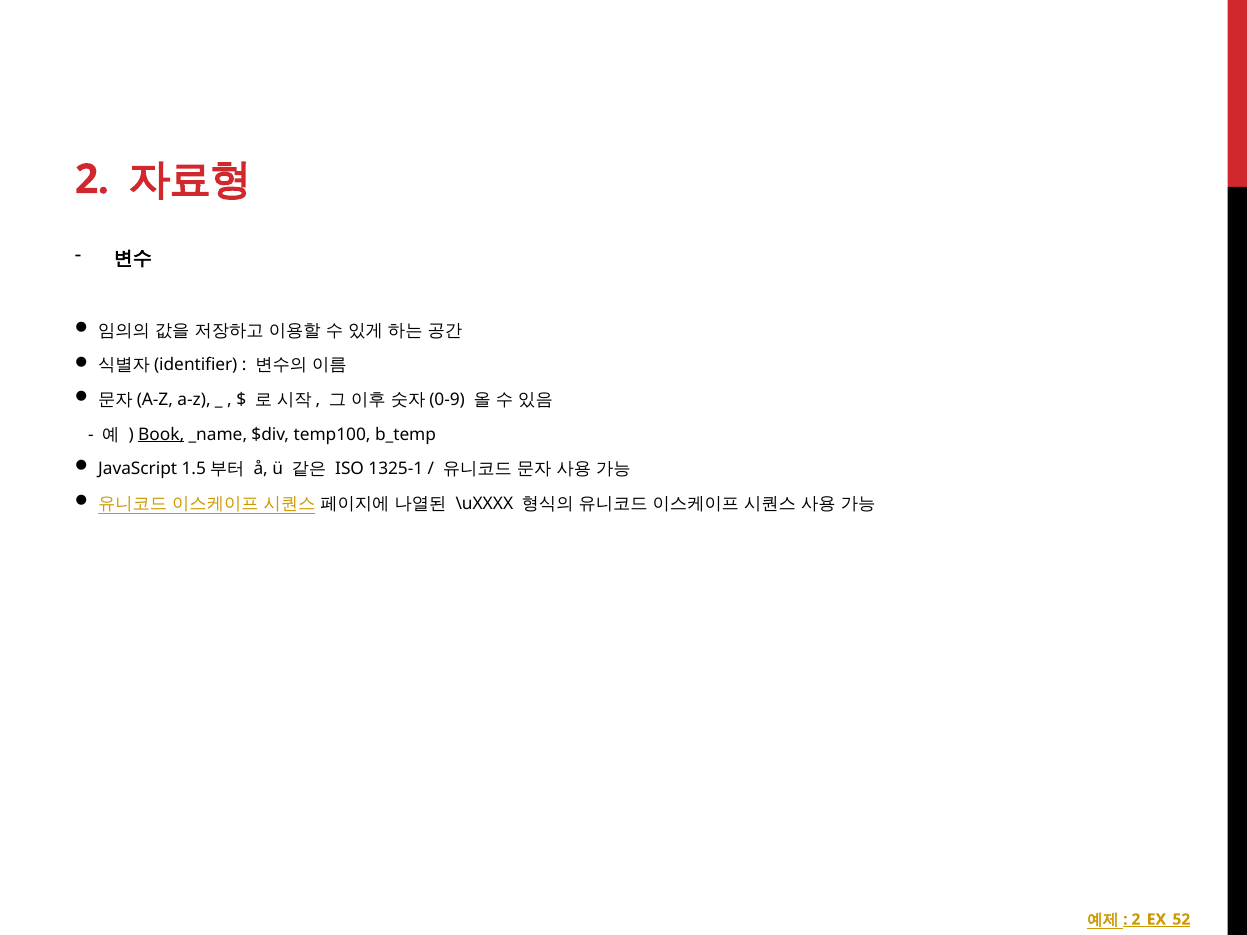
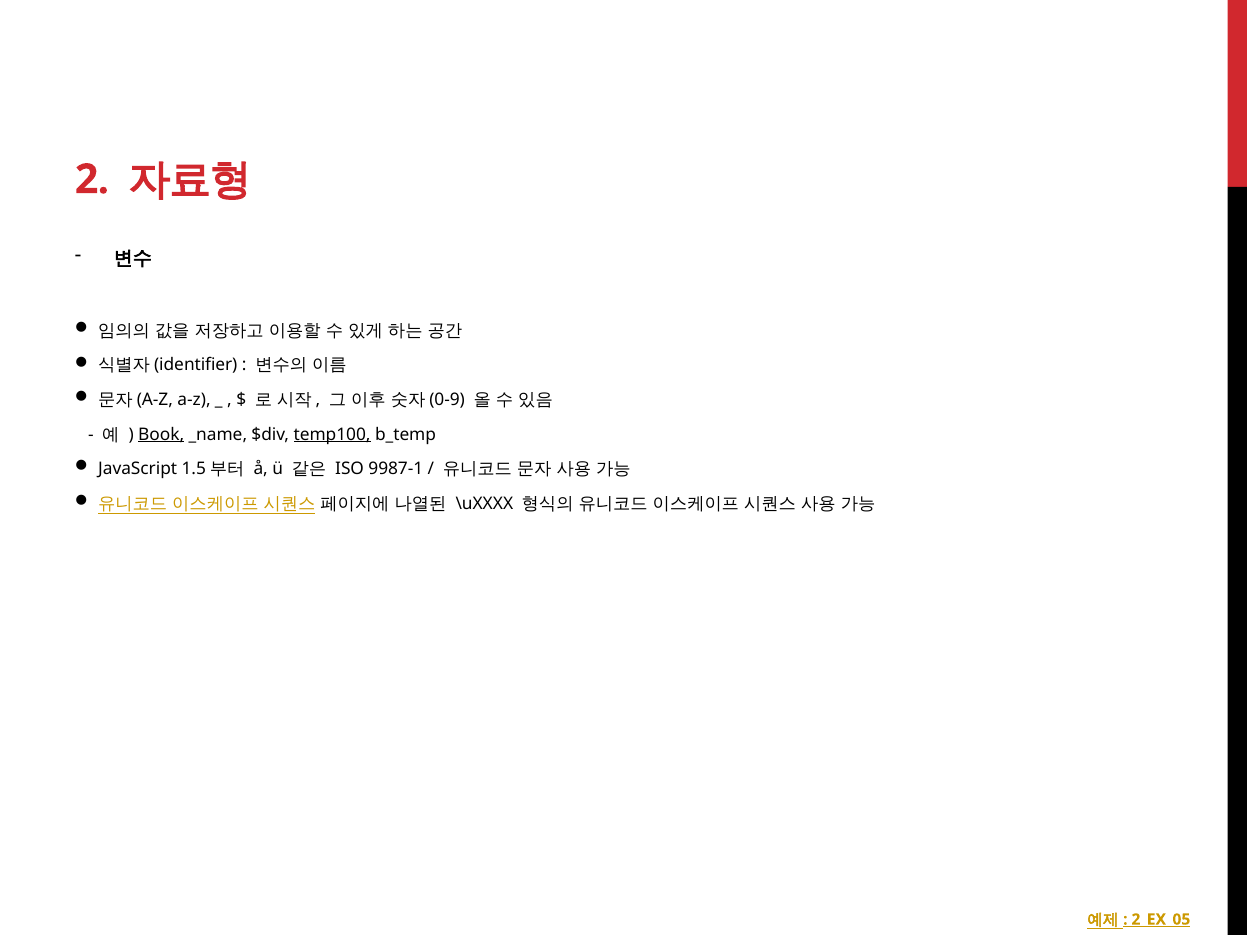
temp100 underline: none -> present
1325-1: 1325-1 -> 9987-1
2_EX_52: 2_EX_52 -> 2_EX_05
